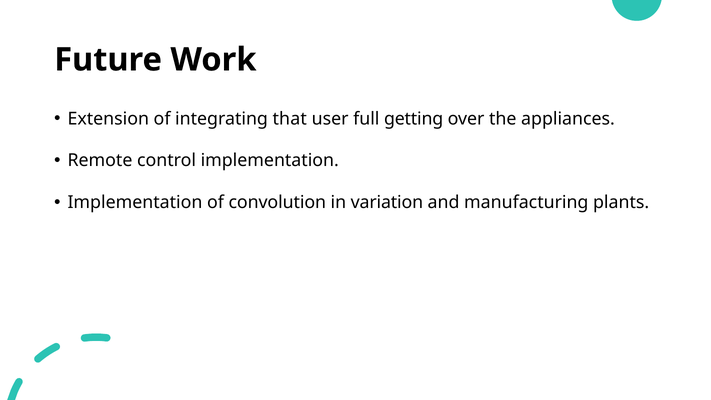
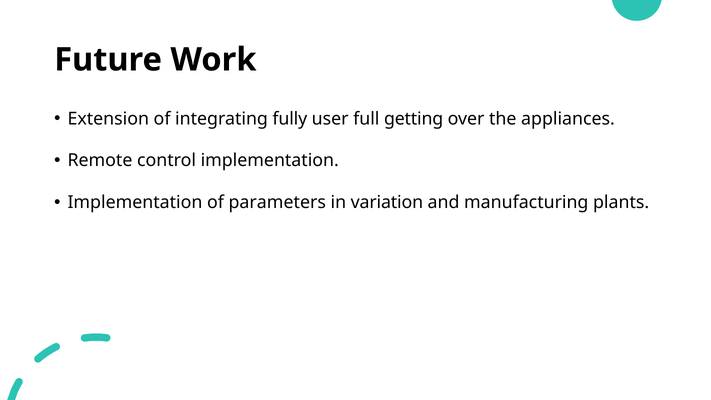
that: that -> fully
convolution: convolution -> parameters
